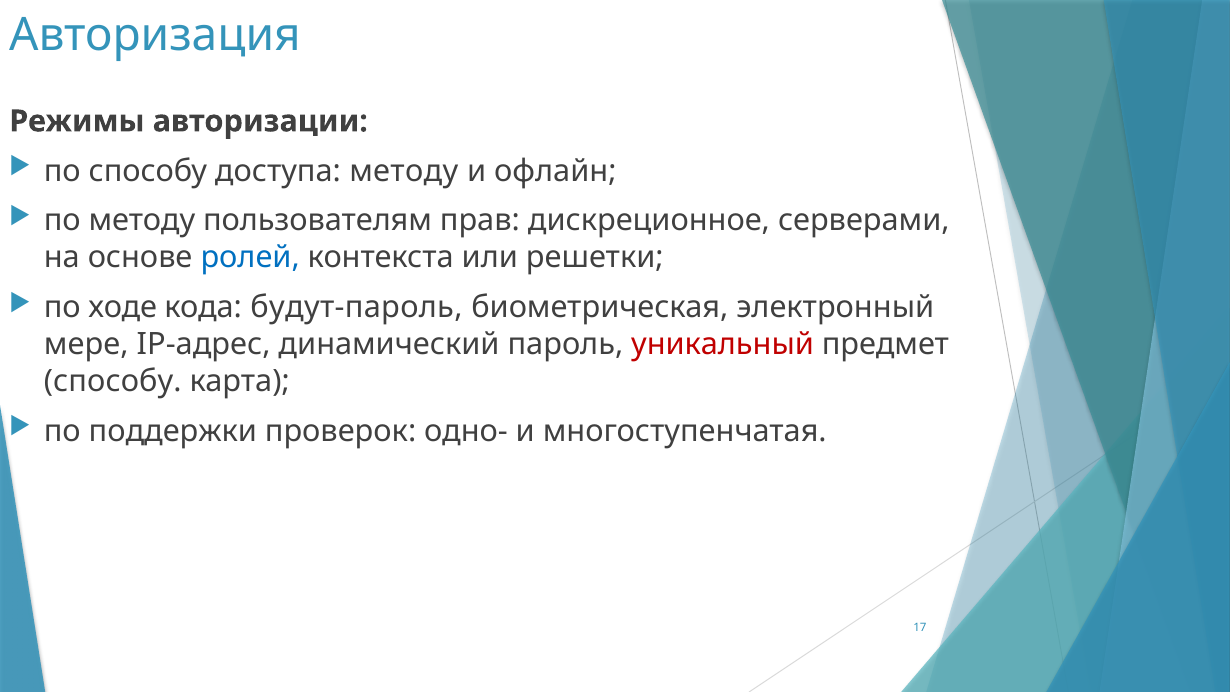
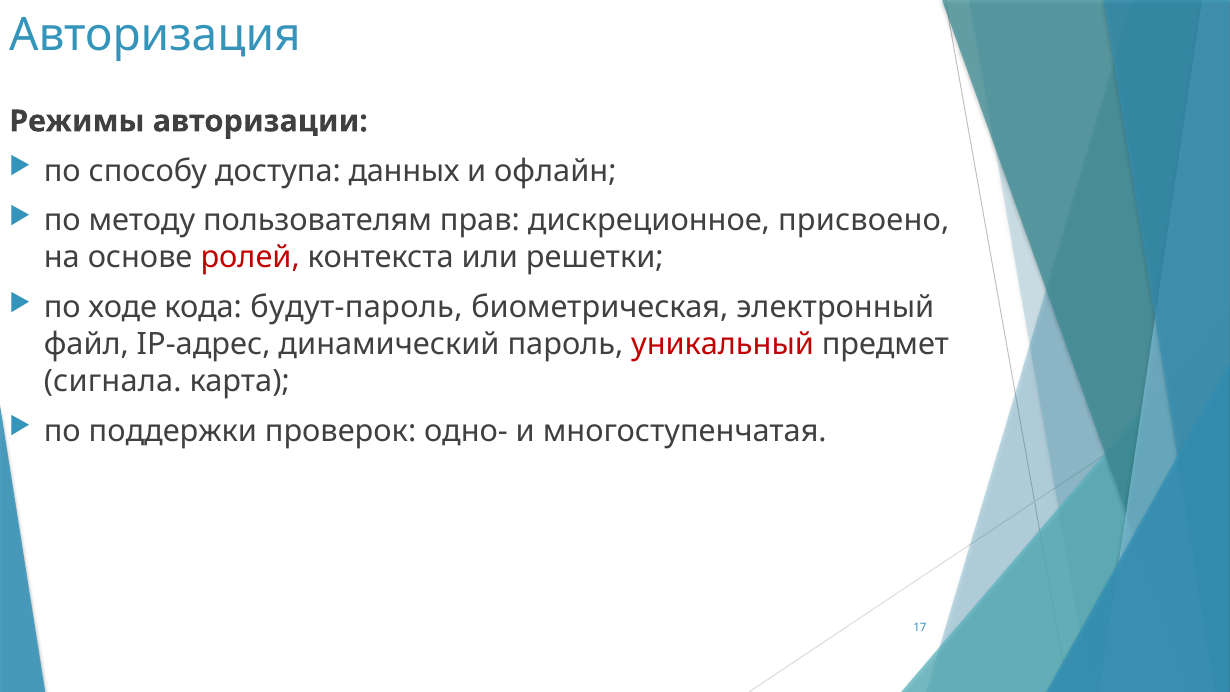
доступа методу: методу -> данных
серверами: серверами -> присвоено
ролей colour: blue -> red
мере: мере -> файл
способу at (113, 381): способу -> сигнала
